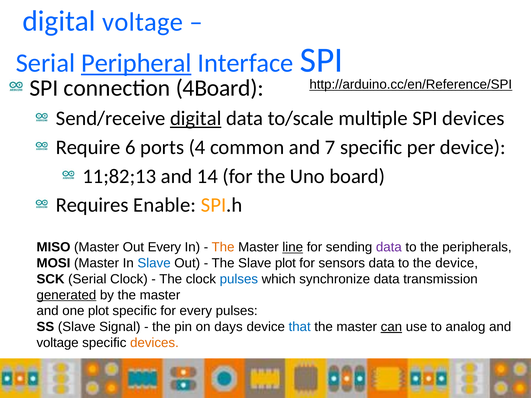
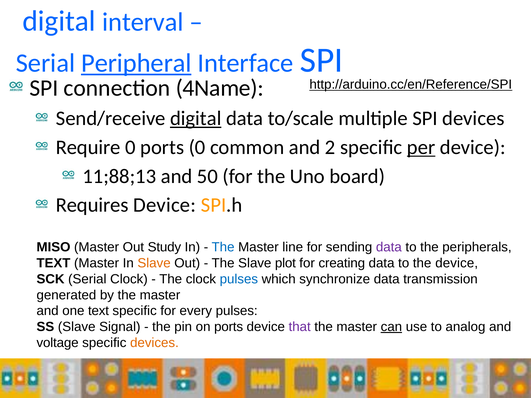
digital voltage: voltage -> interval
4Board: 4Board -> 4Name
Require 6: 6 -> 0
ports 4: 4 -> 0
7: 7 -> 2
per underline: none -> present
11;82;13: 11;82;13 -> 11;88;13
14: 14 -> 50
Requires Enable: Enable -> Device
Out Every: Every -> Study
The at (223, 247) colour: orange -> blue
line underline: present -> none
MOSI at (53, 263): MOSI -> TEXT
Slave at (154, 263) colour: blue -> orange
sensors: sensors -> creating
generated underline: present -> none
one plot: plot -> text
on days: days -> ports
that colour: blue -> purple
